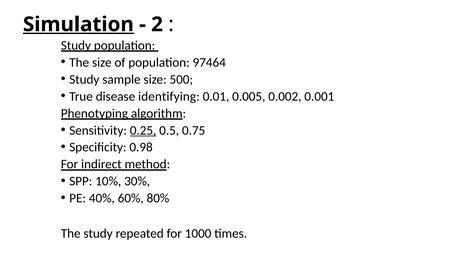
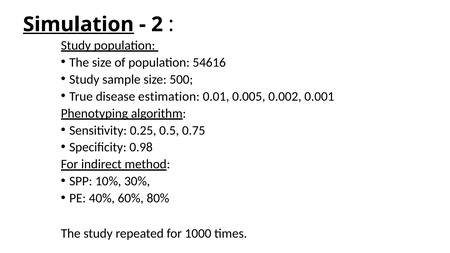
97464: 97464 -> 54616
identifying: identifying -> estimation
0.25 underline: present -> none
